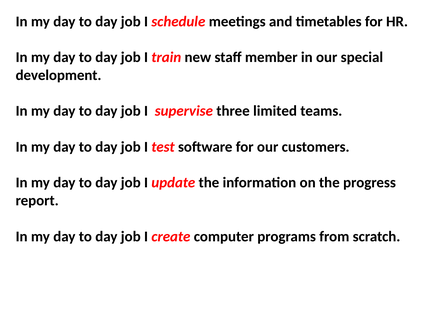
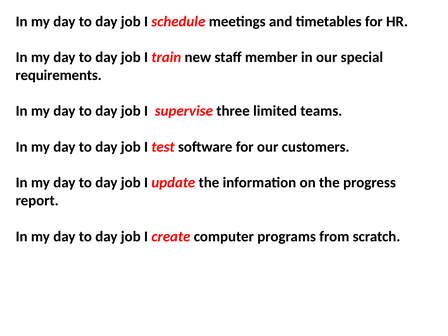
development: development -> requirements
